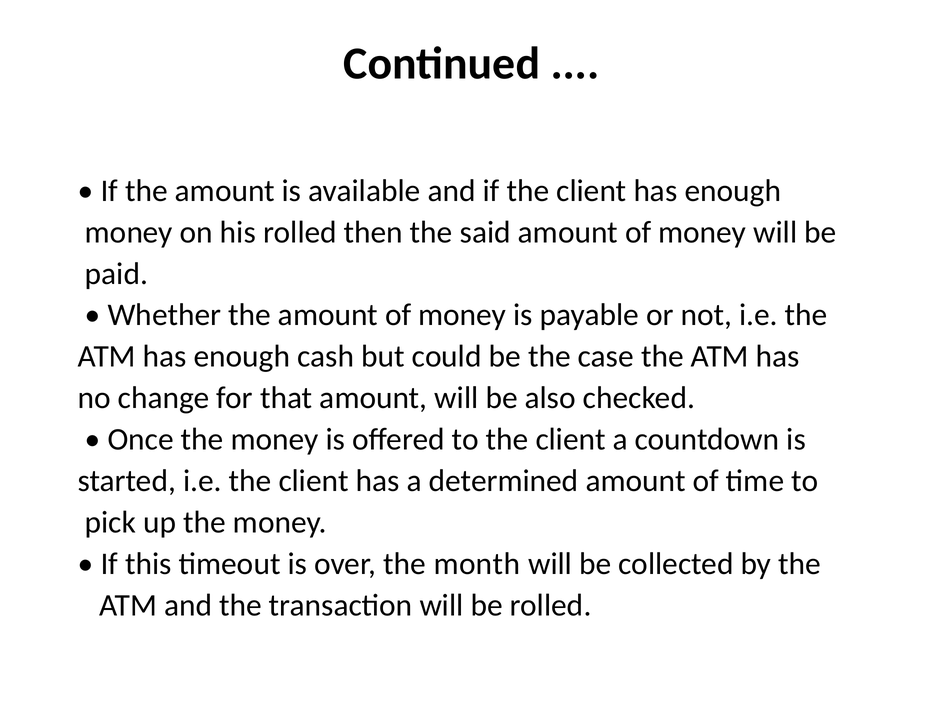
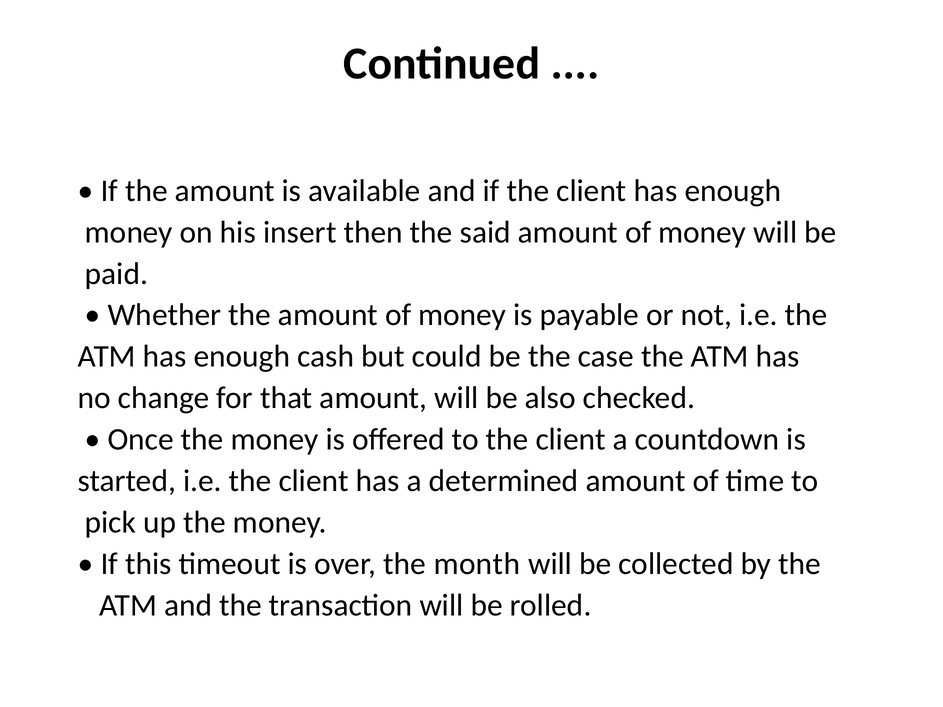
his rolled: rolled -> insert
